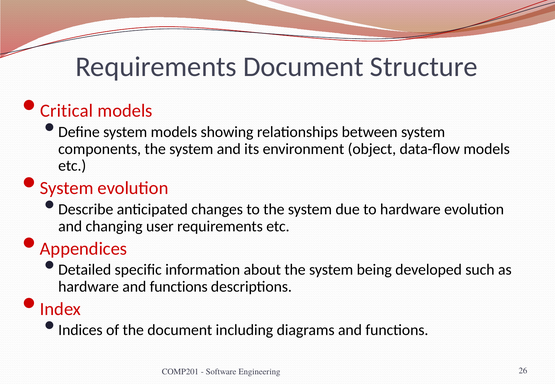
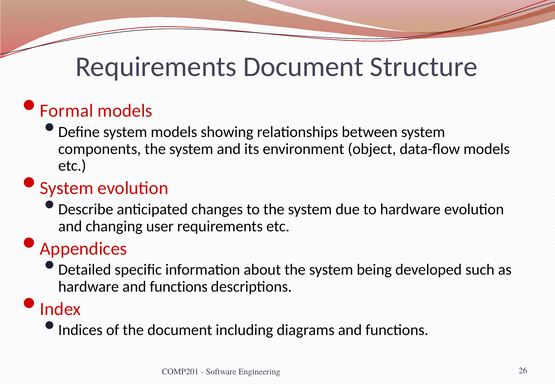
Critical: Critical -> Formal
